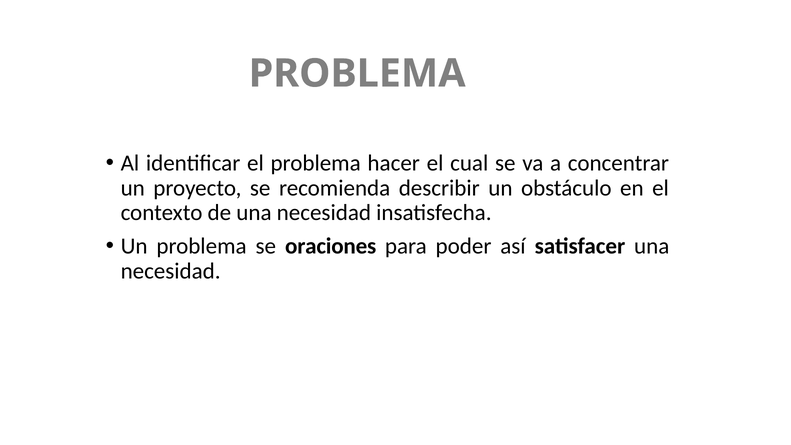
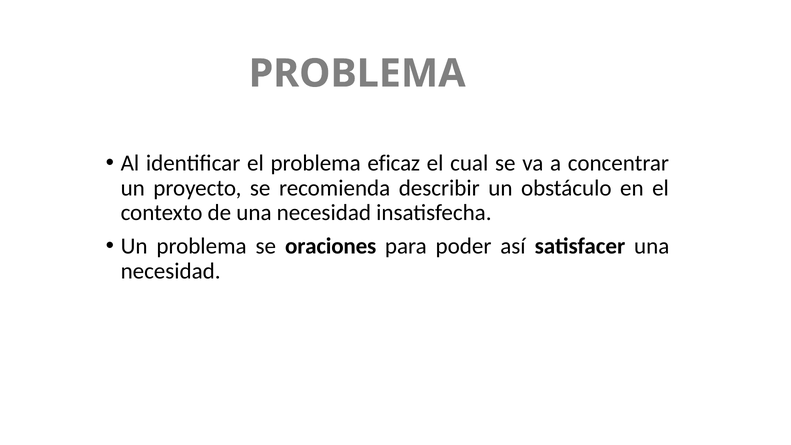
hacer: hacer -> eficaz
